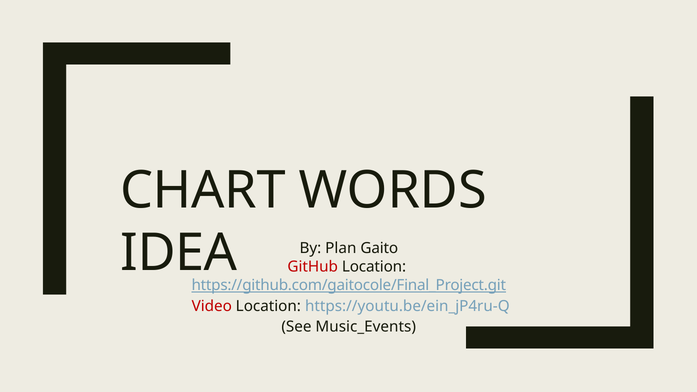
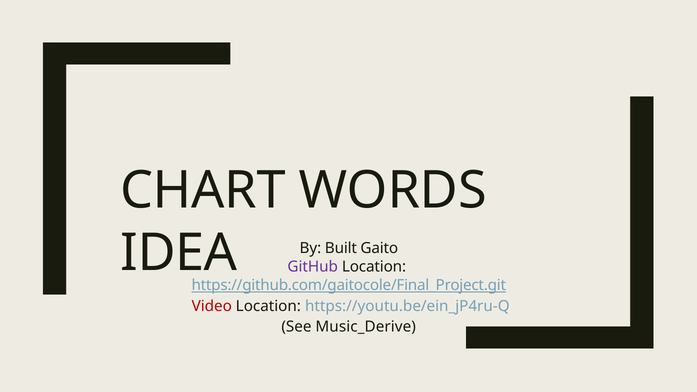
Plan: Plan -> Built
GitHub colour: red -> purple
Music_Events: Music_Events -> Music_Derive
